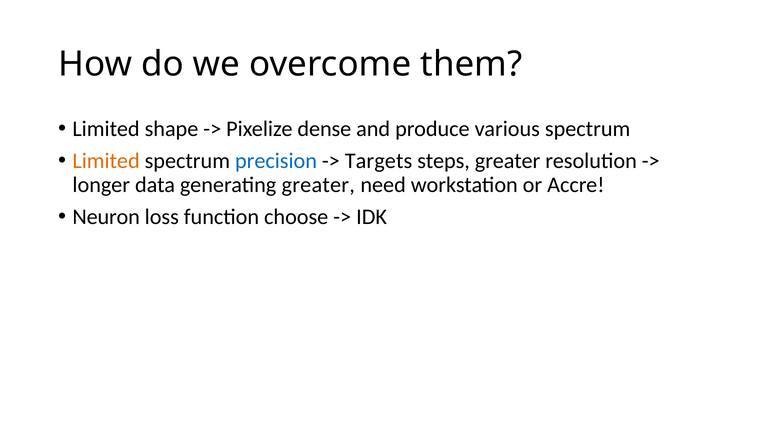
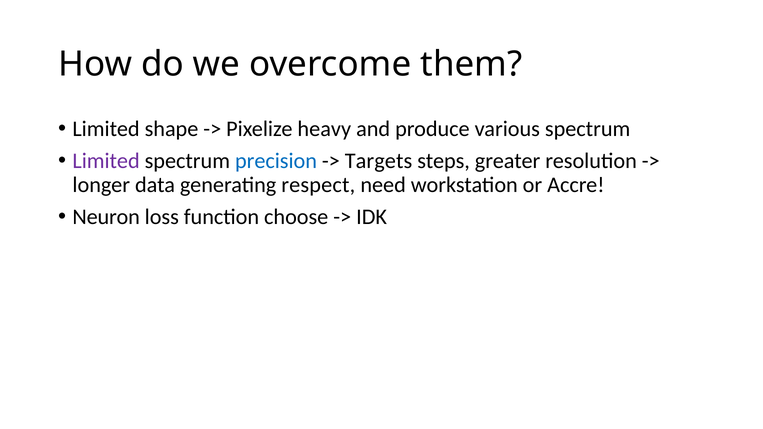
dense: dense -> heavy
Limited at (106, 161) colour: orange -> purple
generating greater: greater -> respect
